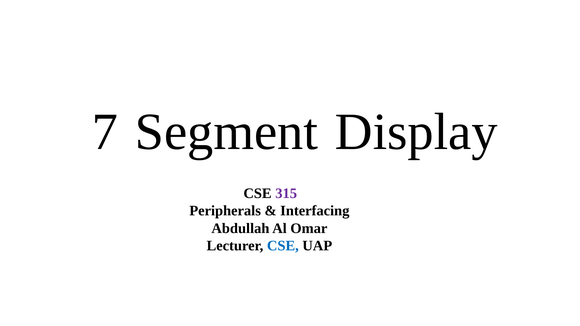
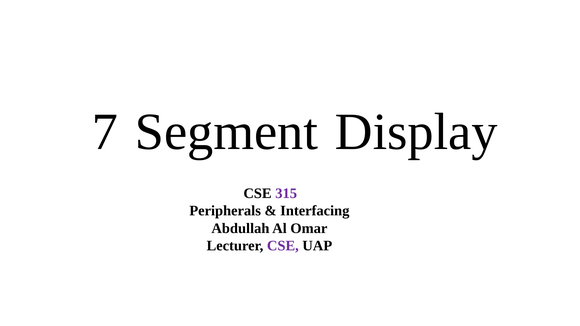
CSE at (283, 246) colour: blue -> purple
